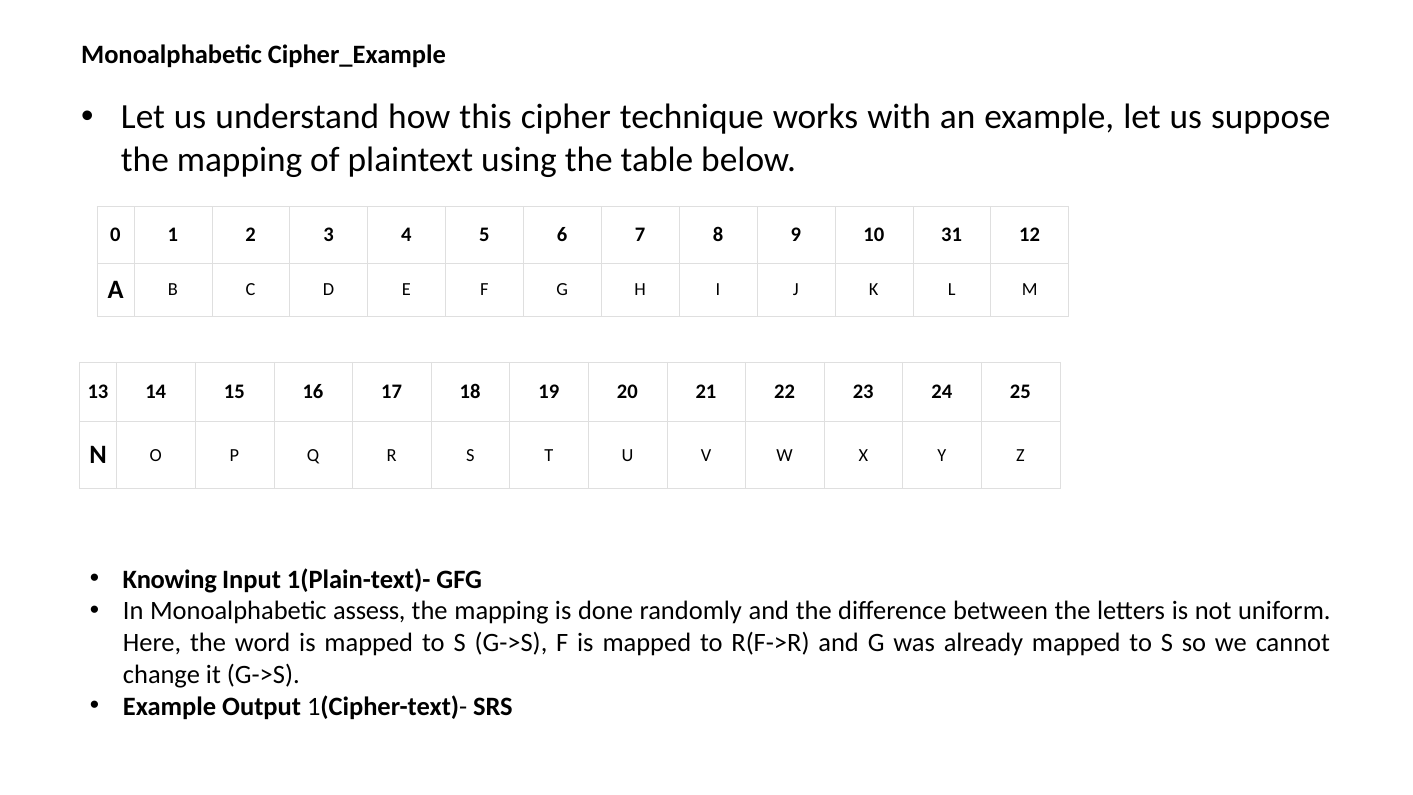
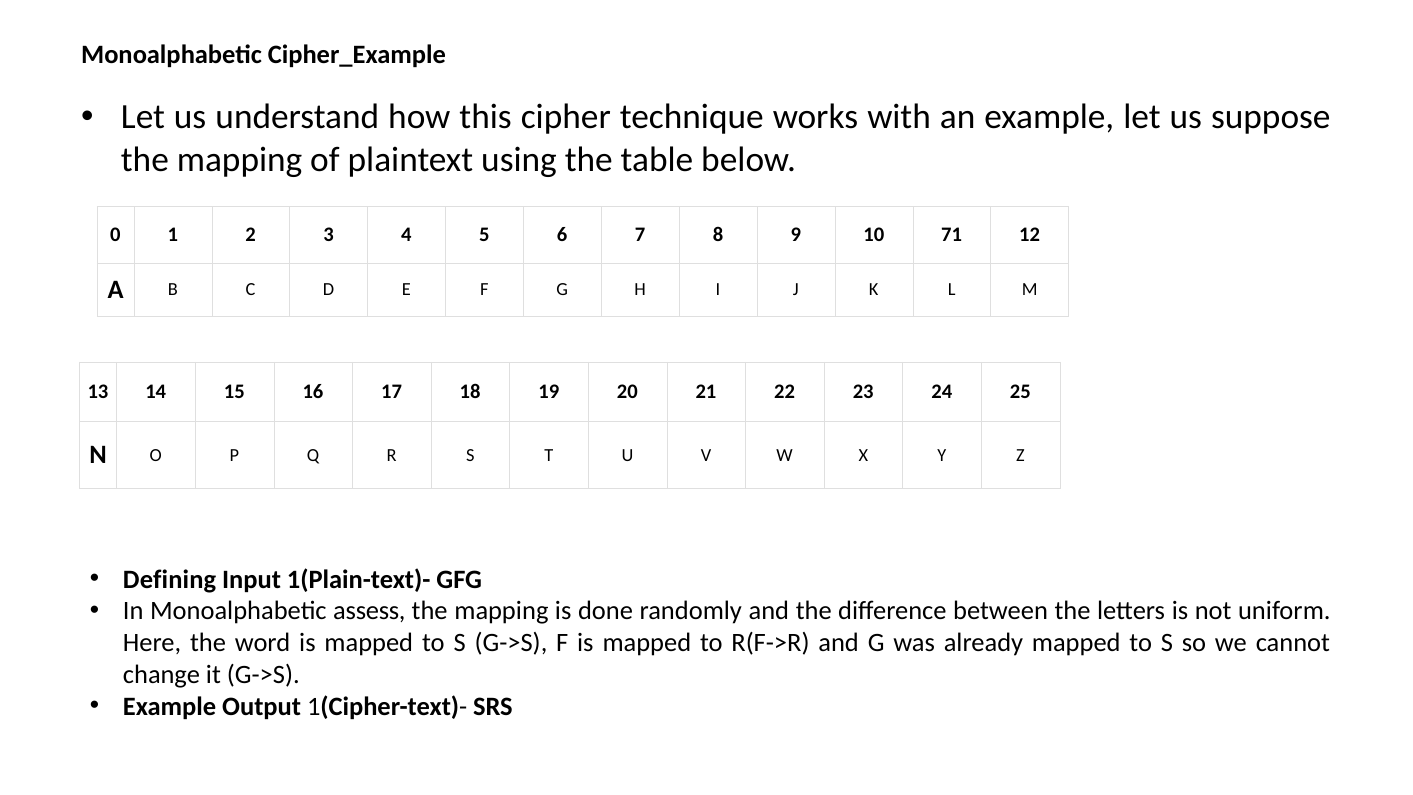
31: 31 -> 71
Knowing: Knowing -> Defining
